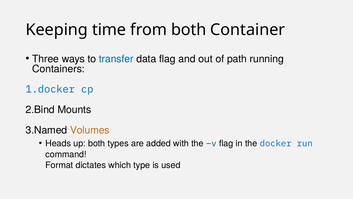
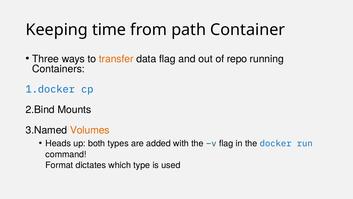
from both: both -> path
transfer colour: blue -> orange
path: path -> repo
